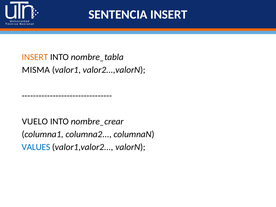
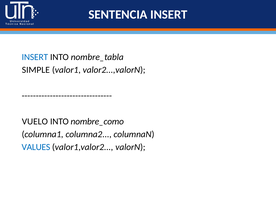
INSERT at (35, 57) colour: orange -> blue
MISMA: MISMA -> SIMPLE
nombre_crear: nombre_crear -> nombre_como
